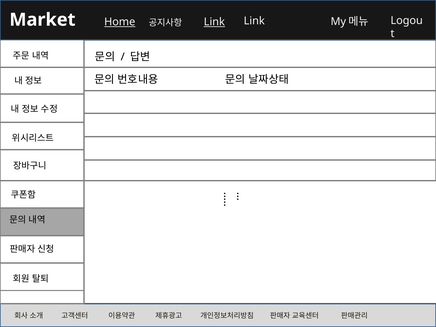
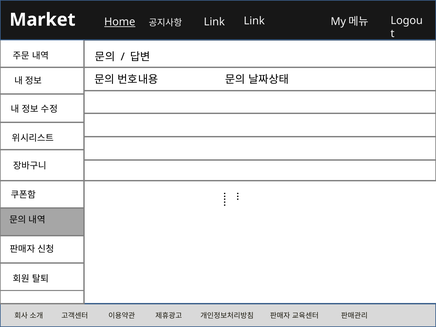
Link at (214, 22) underline: present -> none
